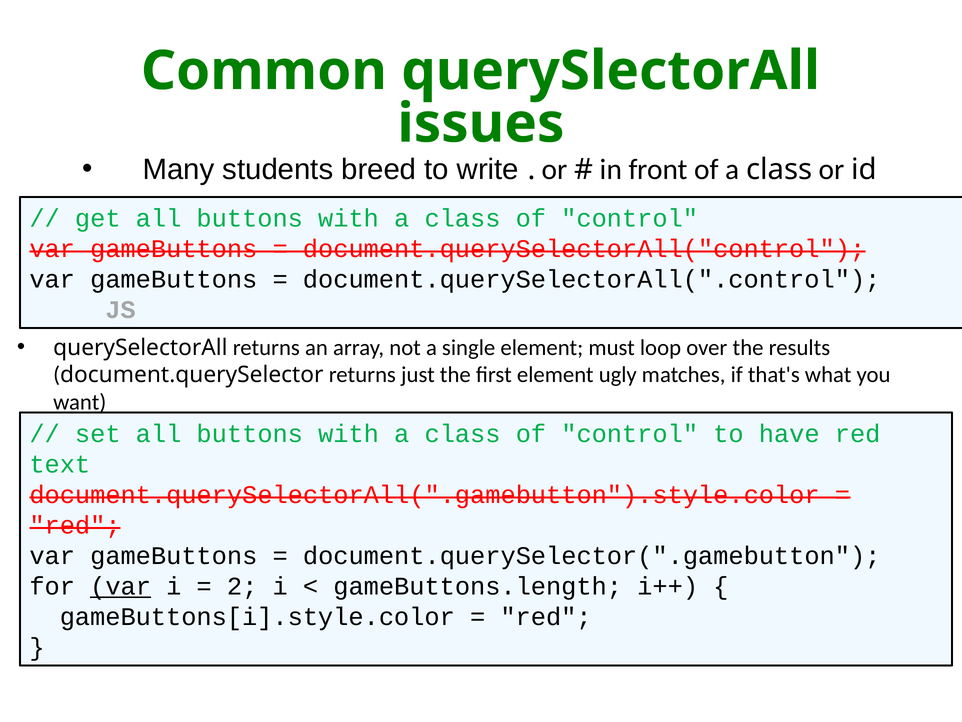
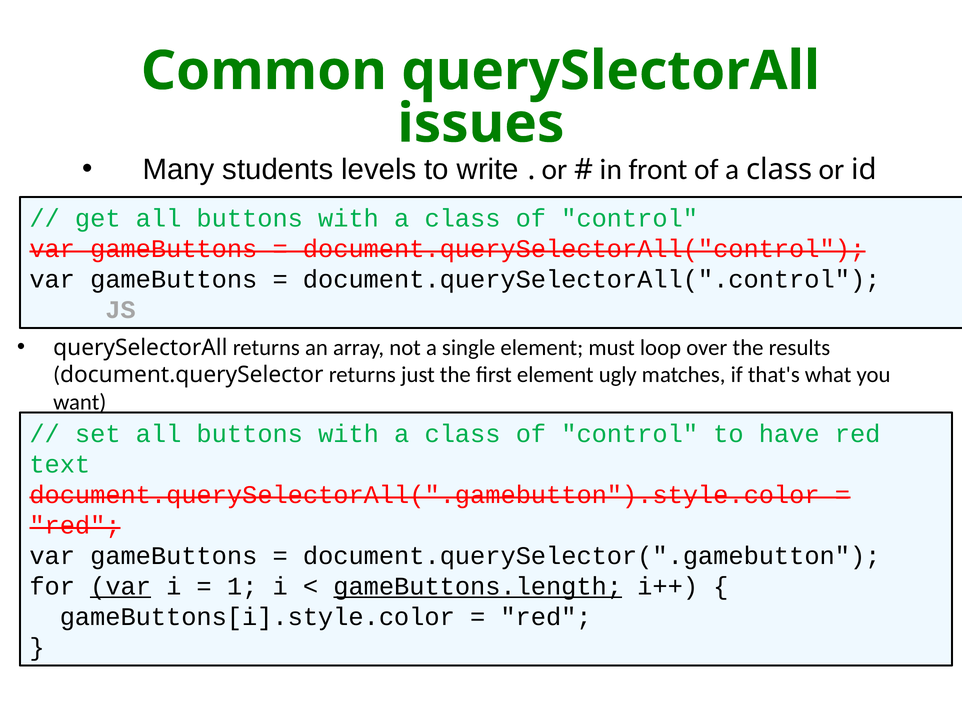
breed: breed -> levels
2: 2 -> 1
gameButtons.length underline: none -> present
